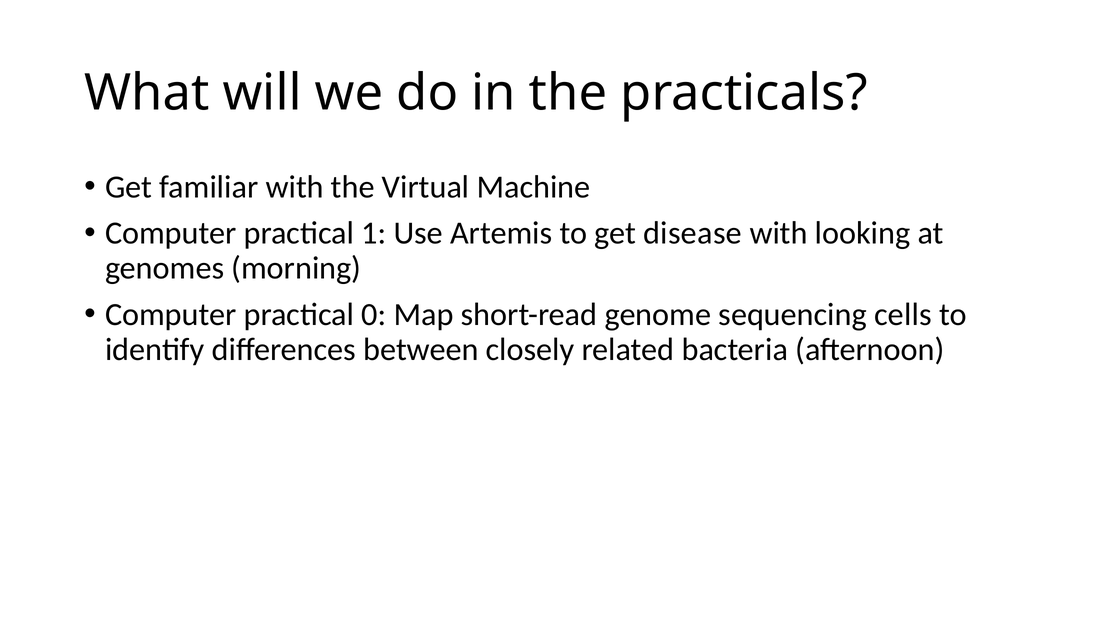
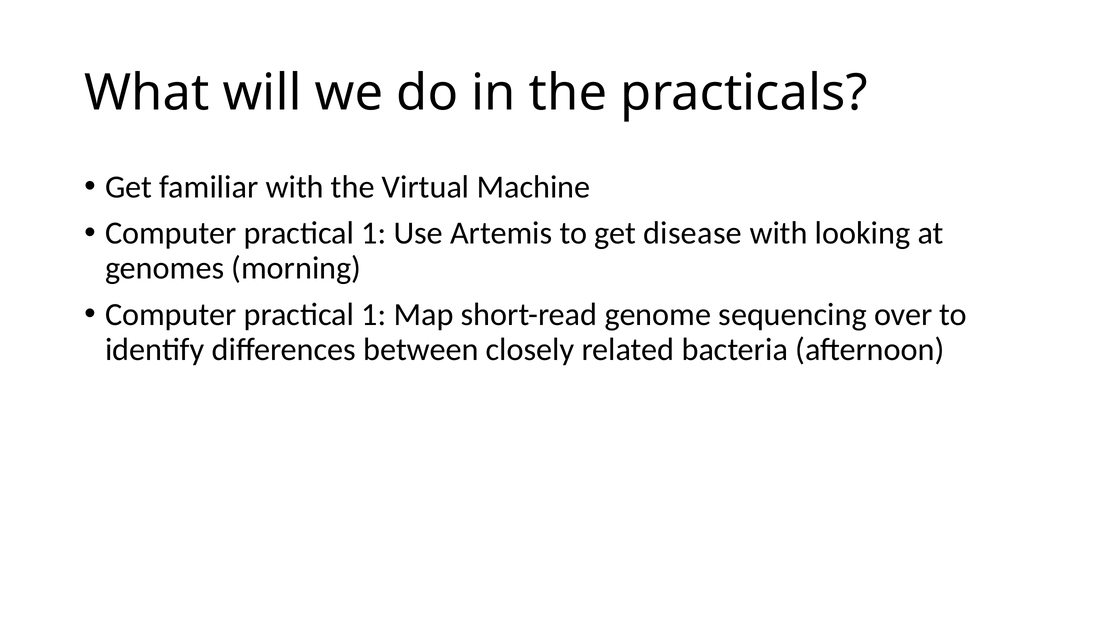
0 at (374, 315): 0 -> 1
cells: cells -> over
